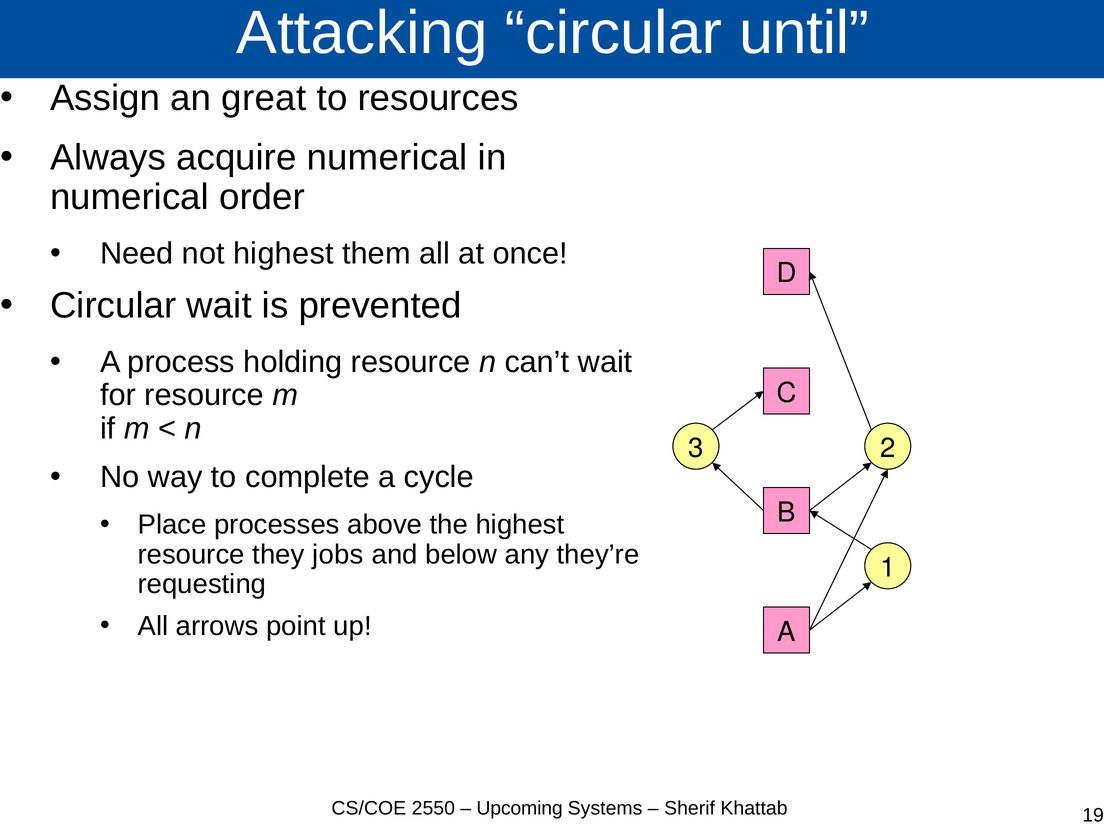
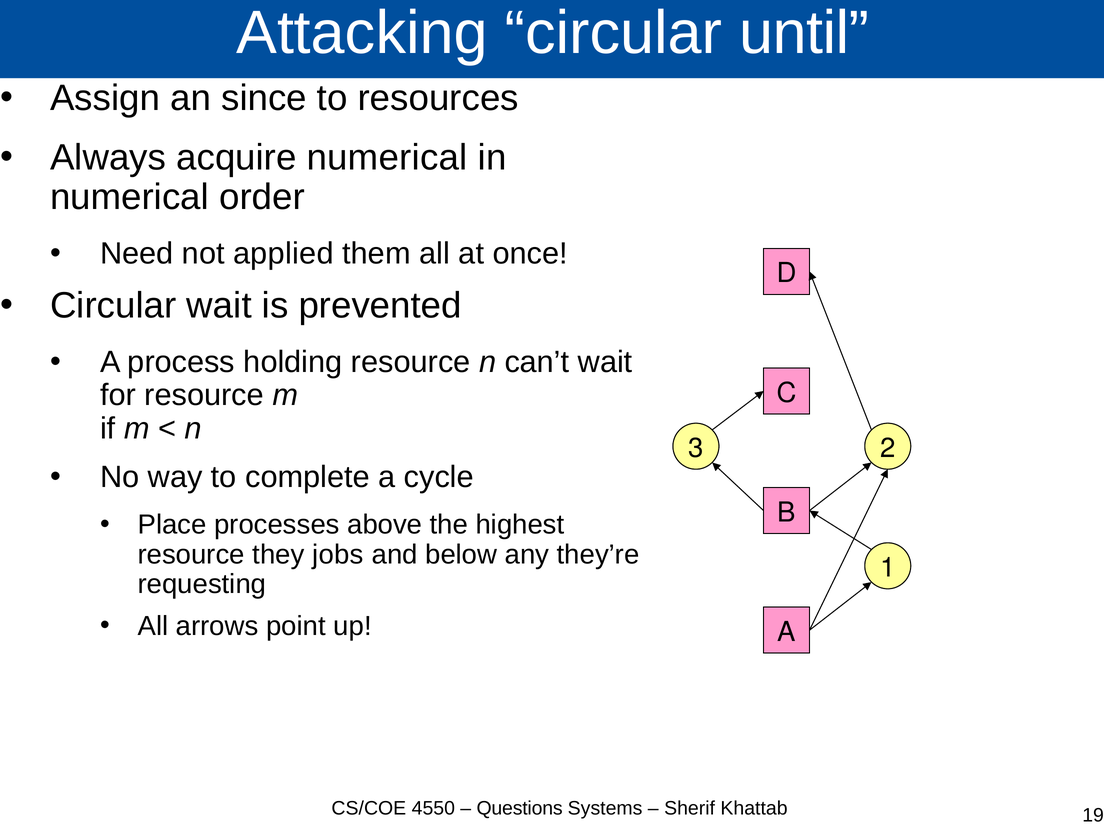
great: great -> since
not highest: highest -> applied
2550: 2550 -> 4550
Upcoming: Upcoming -> Questions
